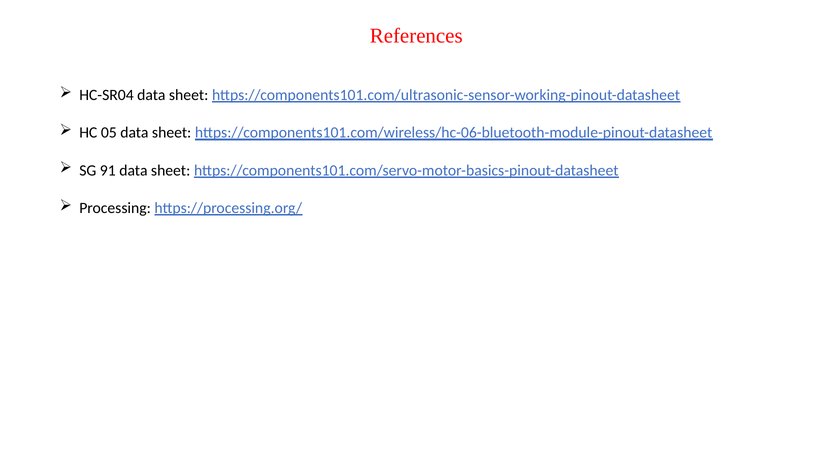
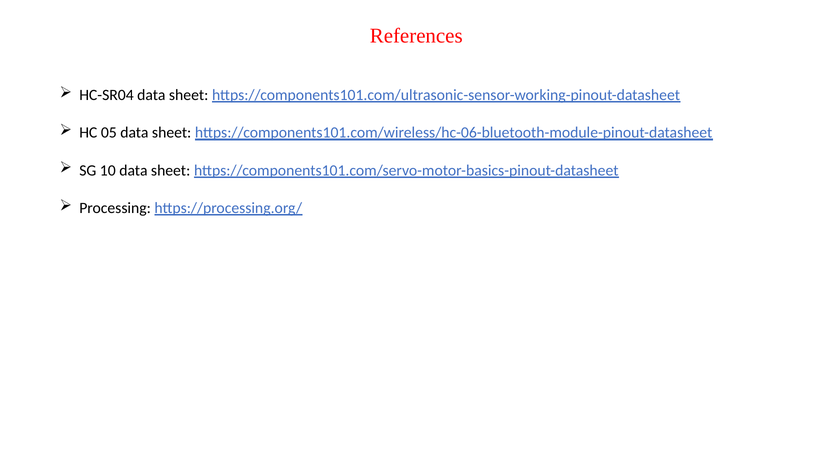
91: 91 -> 10
